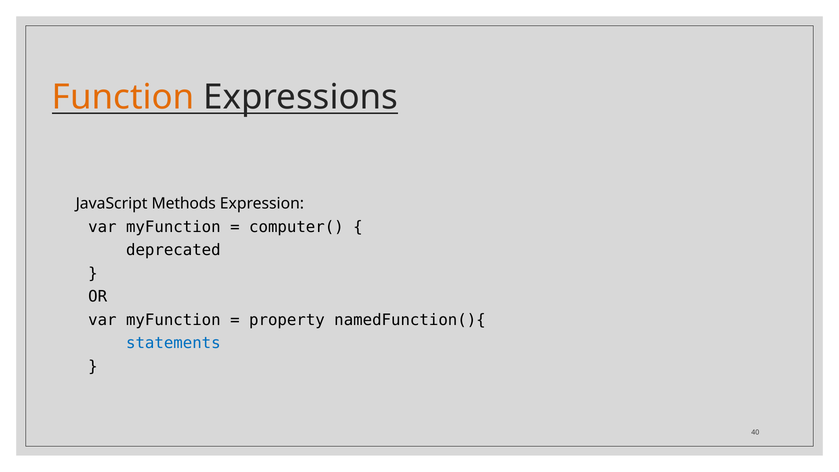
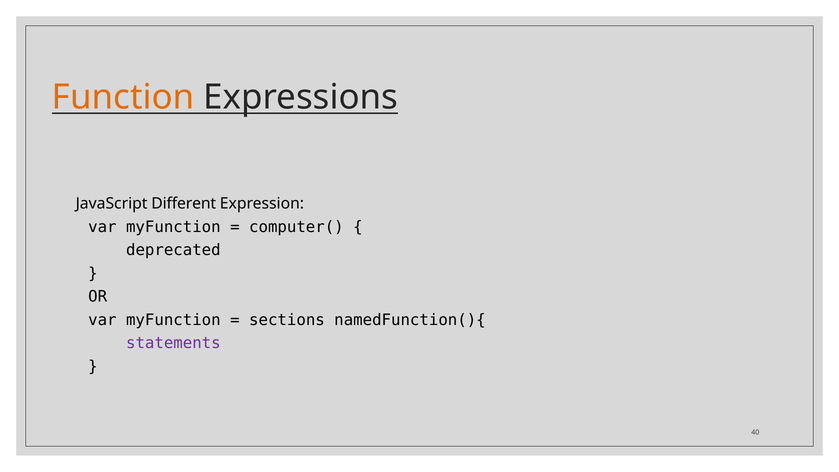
Methods: Methods -> Different
property: property -> sections
statements colour: blue -> purple
